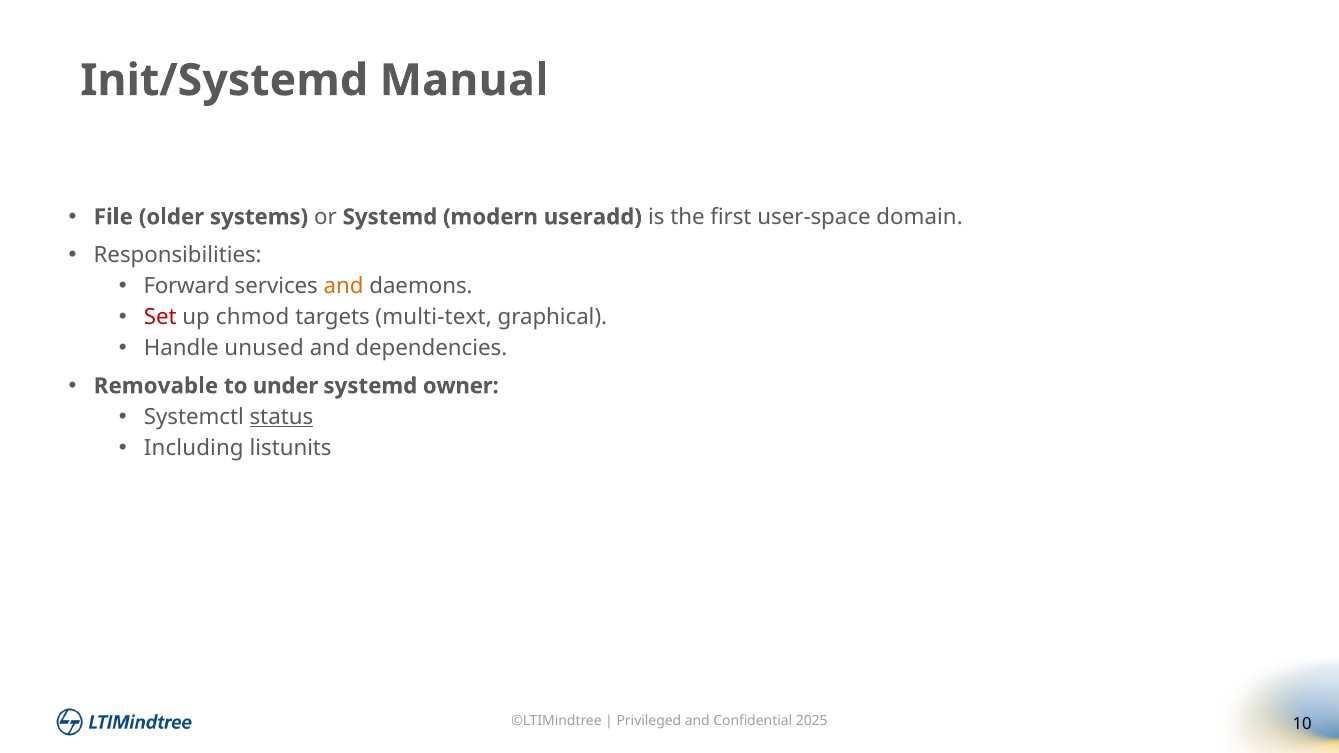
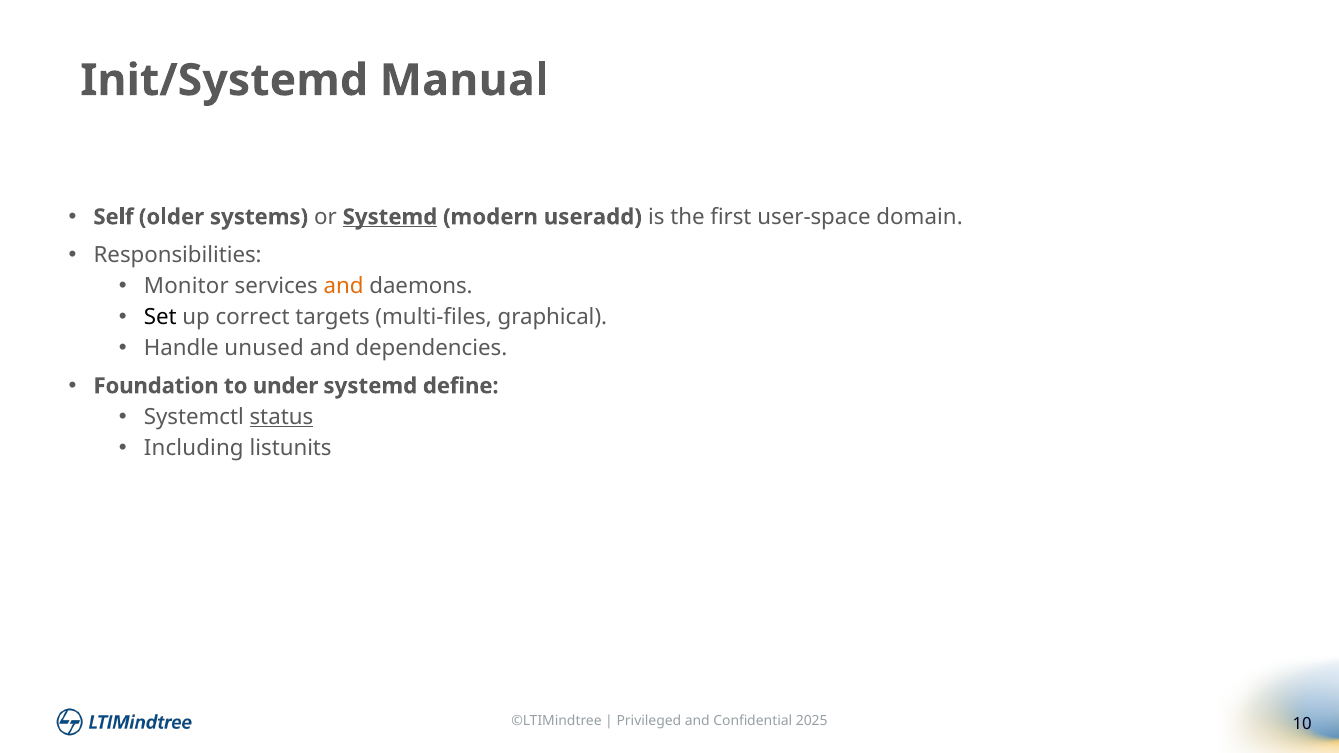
File: File -> Self
Systemd at (390, 217) underline: none -> present
Forward: Forward -> Monitor
Set colour: red -> black
chmod: chmod -> correct
multi-text: multi-text -> multi-files
Removable: Removable -> Foundation
owner: owner -> define
